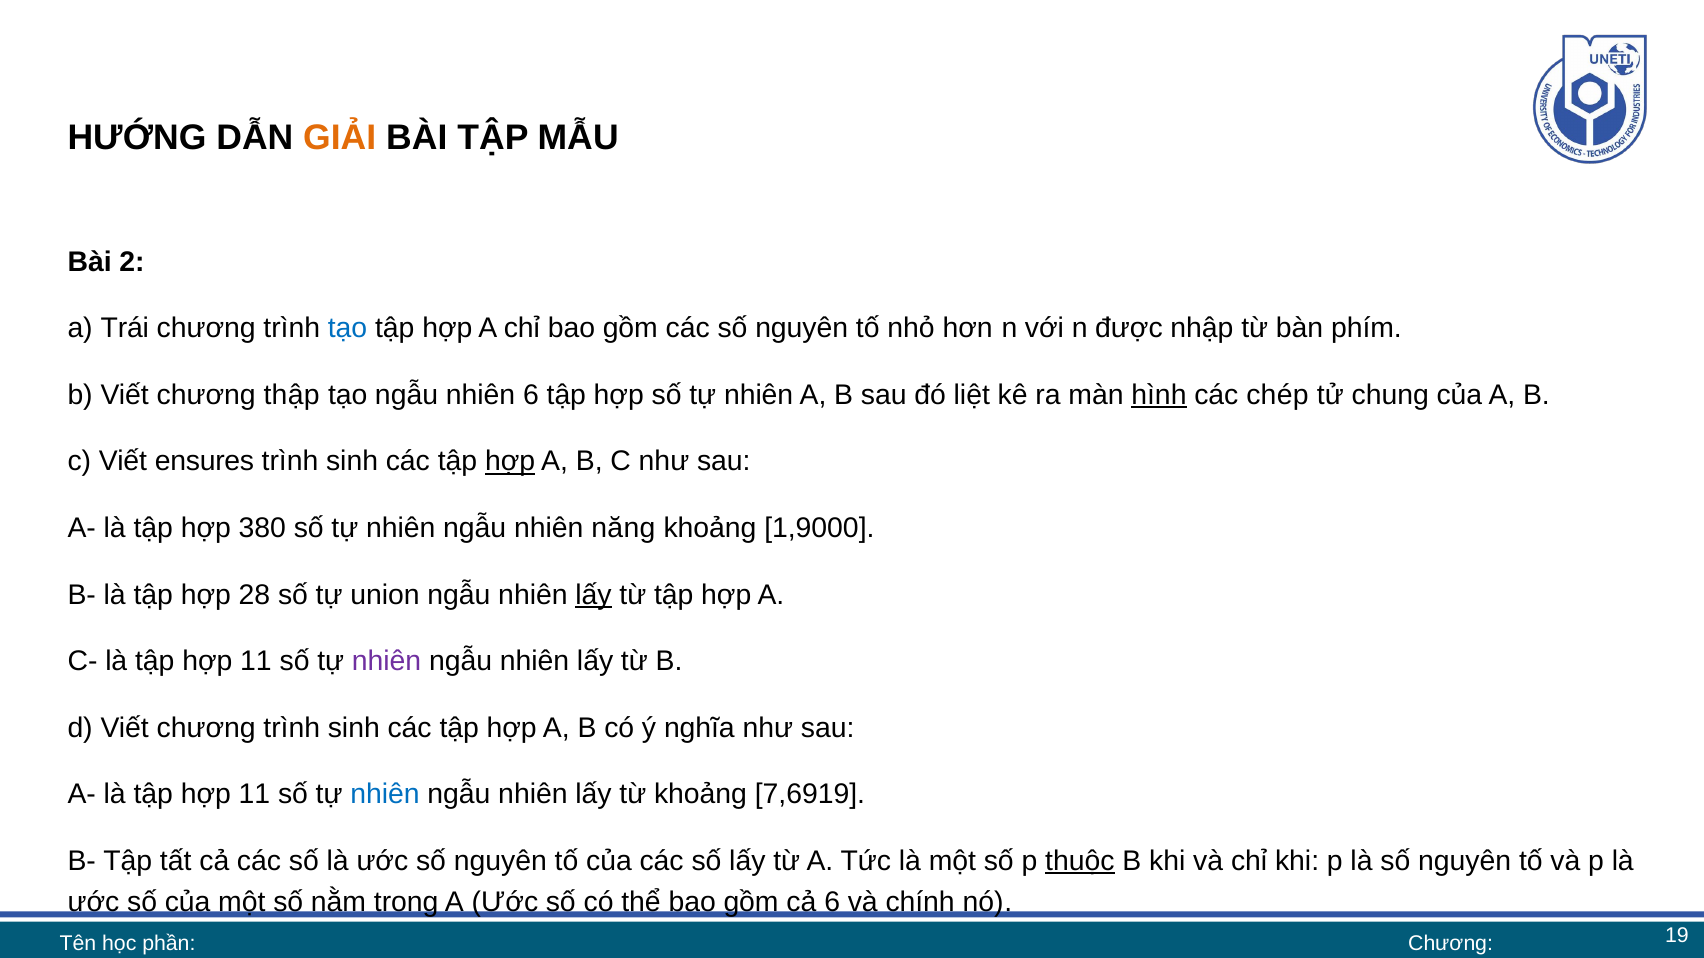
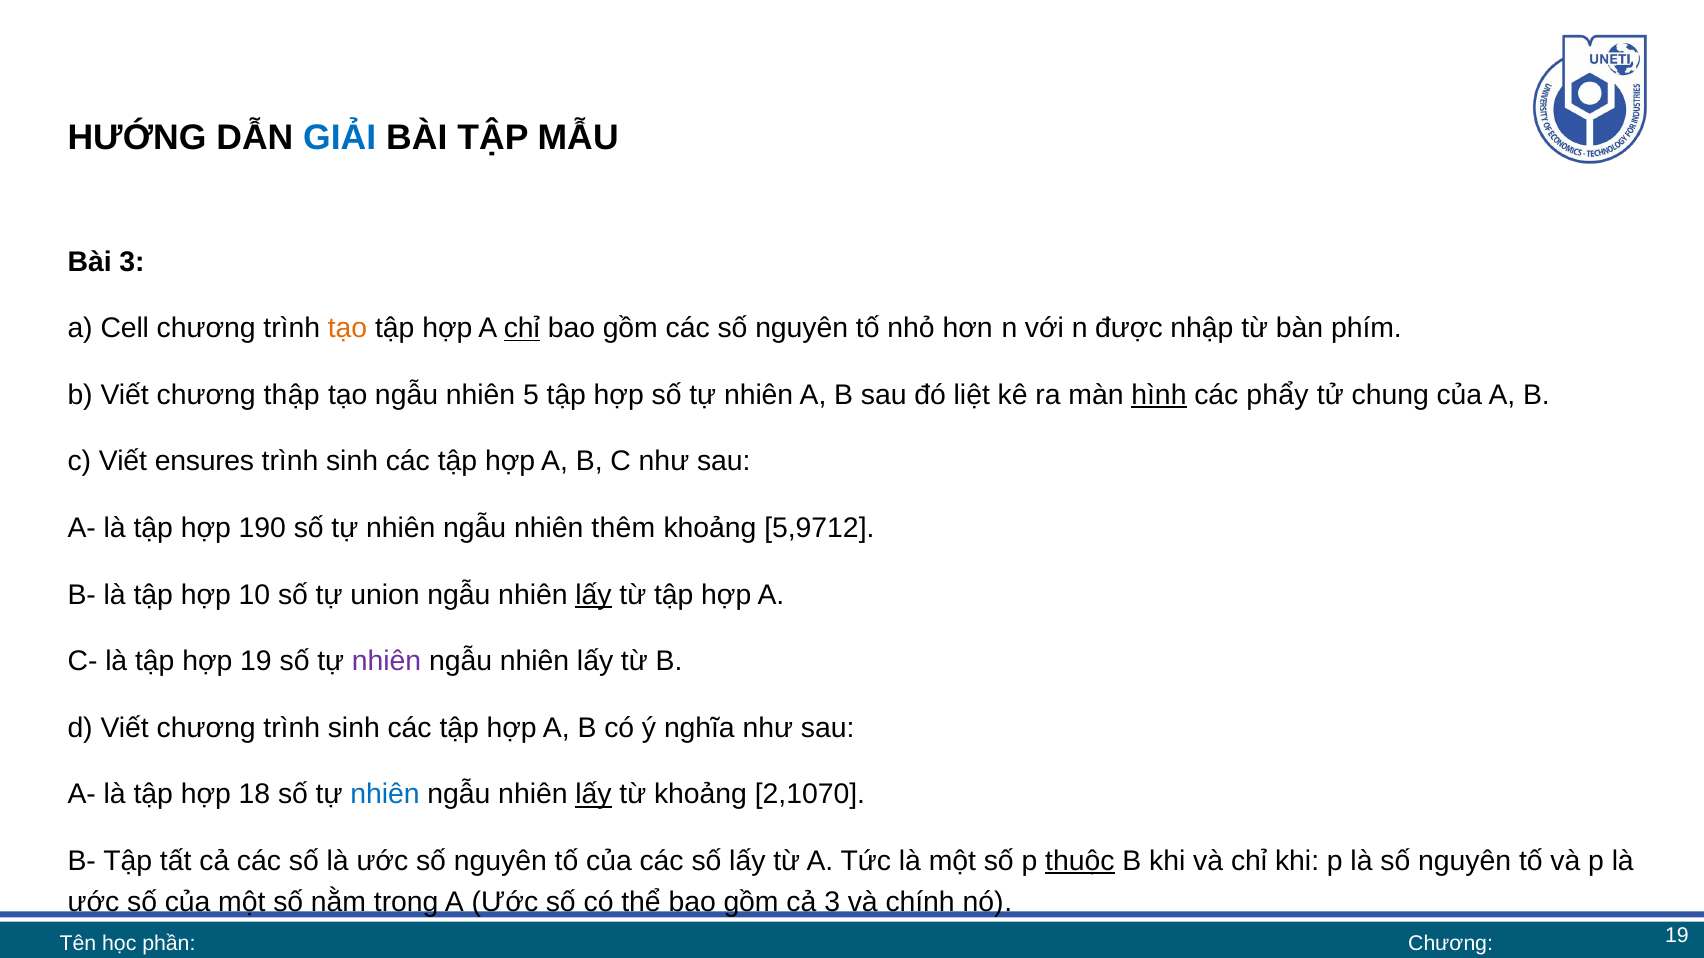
GIẢI colour: orange -> blue
Bài 2: 2 -> 3
Trái: Trái -> Cell
tạo at (348, 329) colour: blue -> orange
chỉ at (522, 329) underline: none -> present
nhiên 6: 6 -> 5
chép: chép -> phẩy
hợp at (510, 462) underline: present -> none
380: 380 -> 190
năng: năng -> thêm
1,9000: 1,9000 -> 5,9712
28: 28 -> 10
11 at (256, 662): 11 -> 19
11 at (254, 795): 11 -> 18
lấy at (594, 795) underline: none -> present
7,6919: 7,6919 -> 2,1070
cả 6: 6 -> 3
